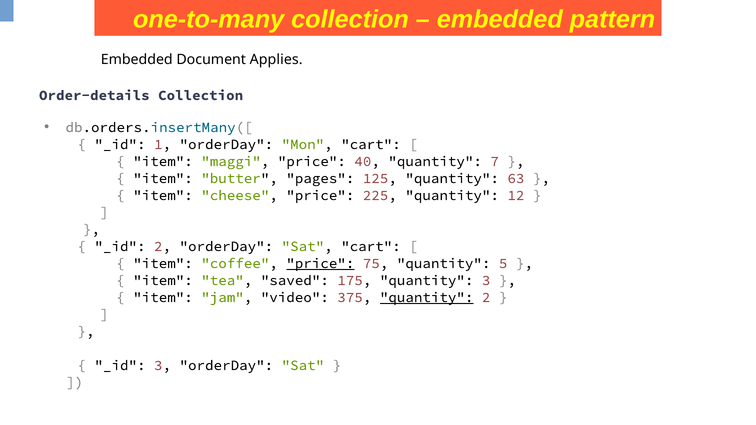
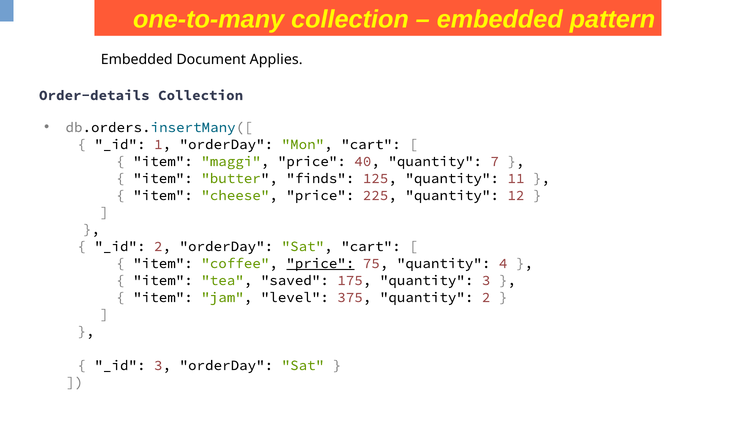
pages: pages -> finds
63: 63 -> 11
5: 5 -> 4
video: video -> level
quantity at (427, 298) underline: present -> none
